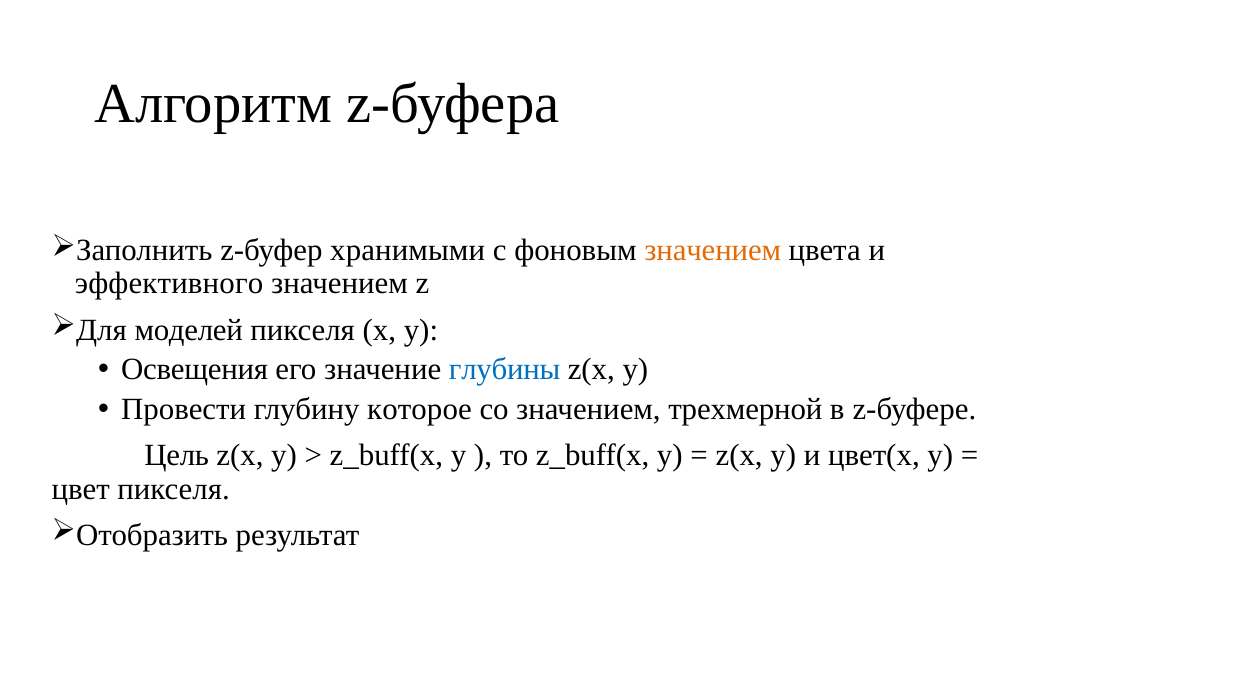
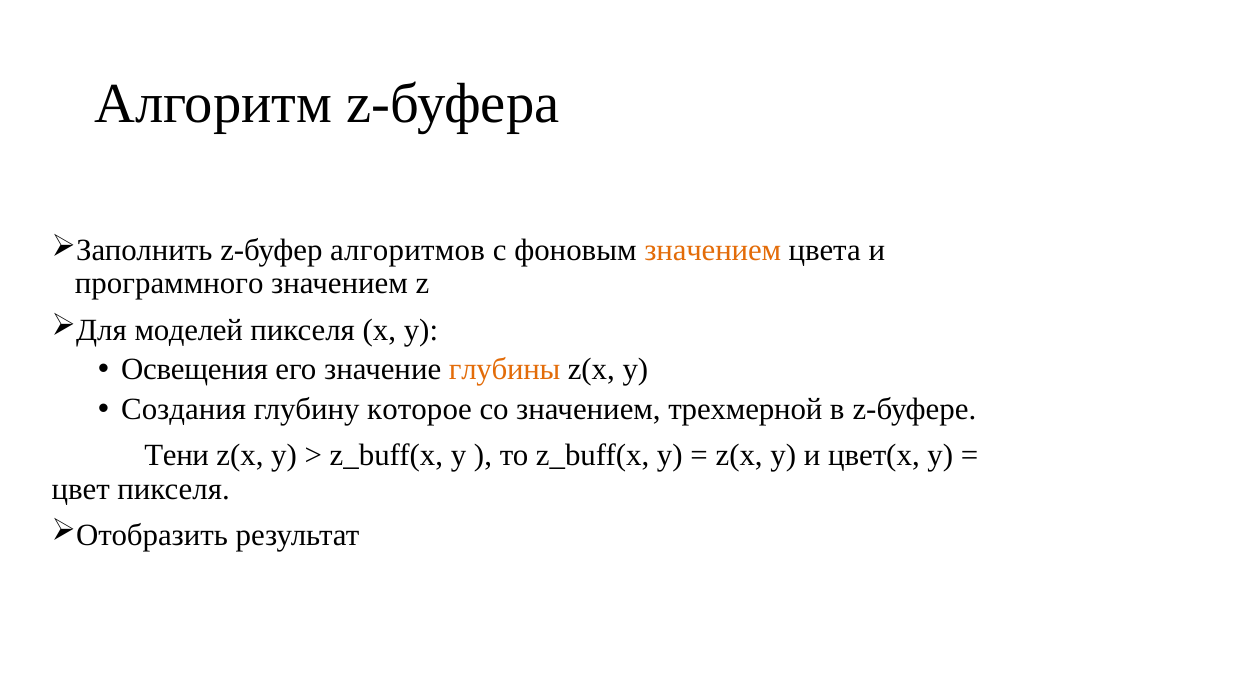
хранимыми: хранимыми -> алгоритмов
эффективного: эффективного -> программного
глубины colour: blue -> orange
Провести: Провести -> Создания
Цель: Цель -> Тени
